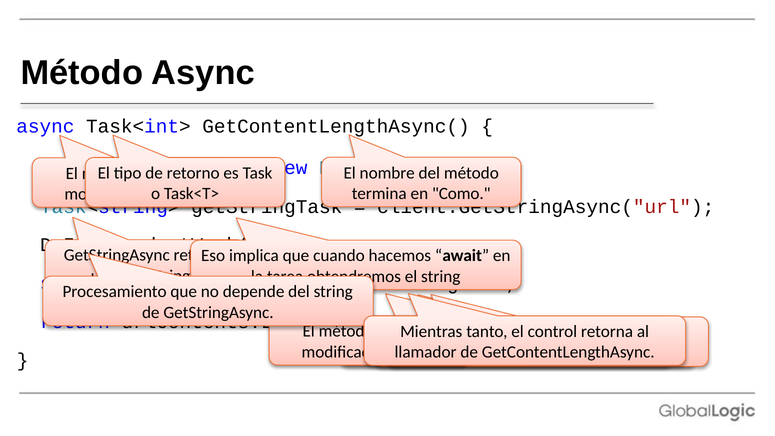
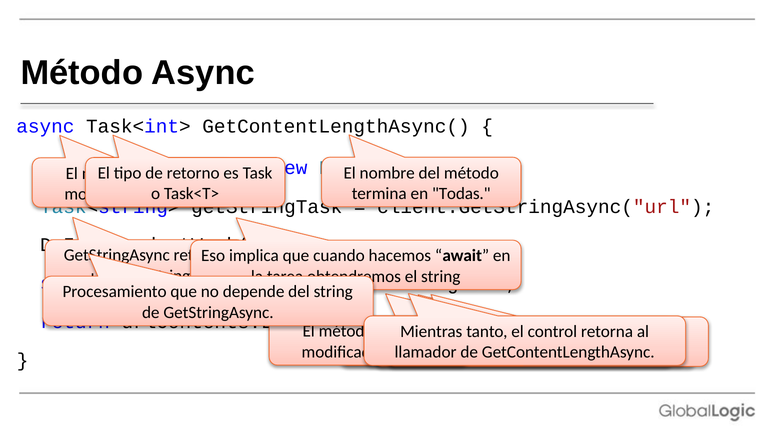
Como: Como -> Todas
